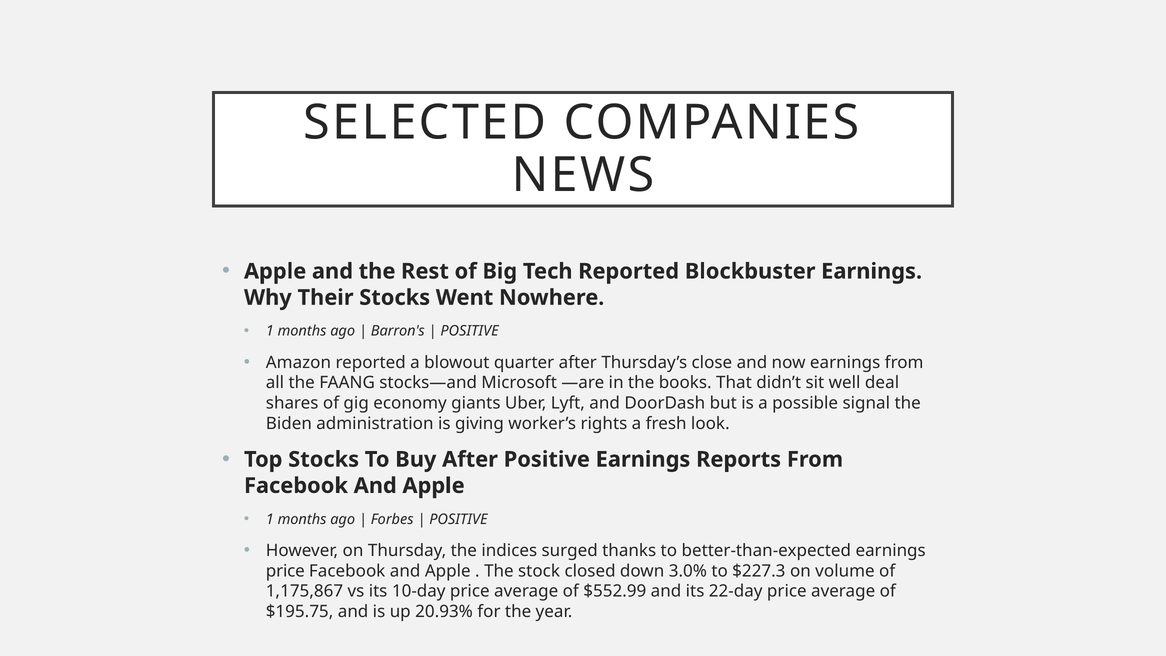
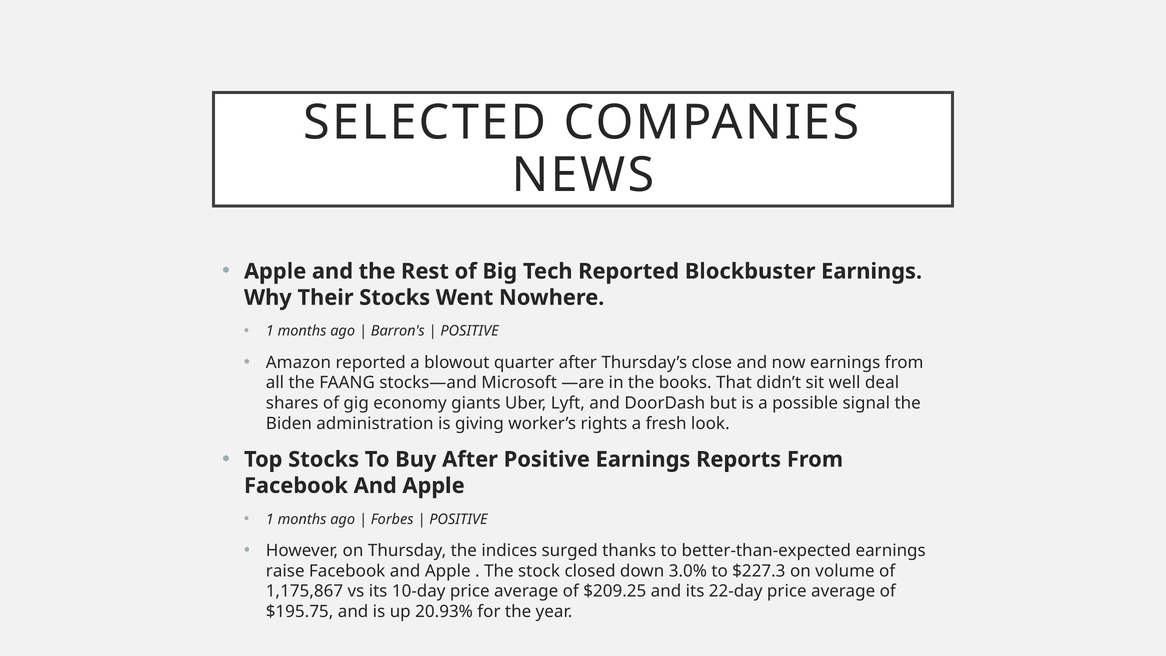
price at (285, 571): price -> raise
$552.99: $552.99 -> $209.25
